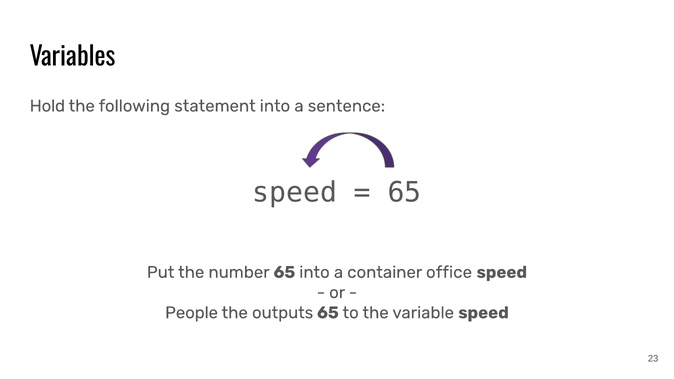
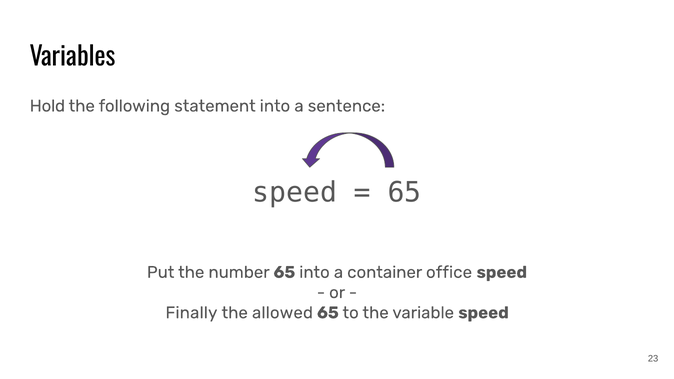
People: People -> Finally
outputs: outputs -> allowed
